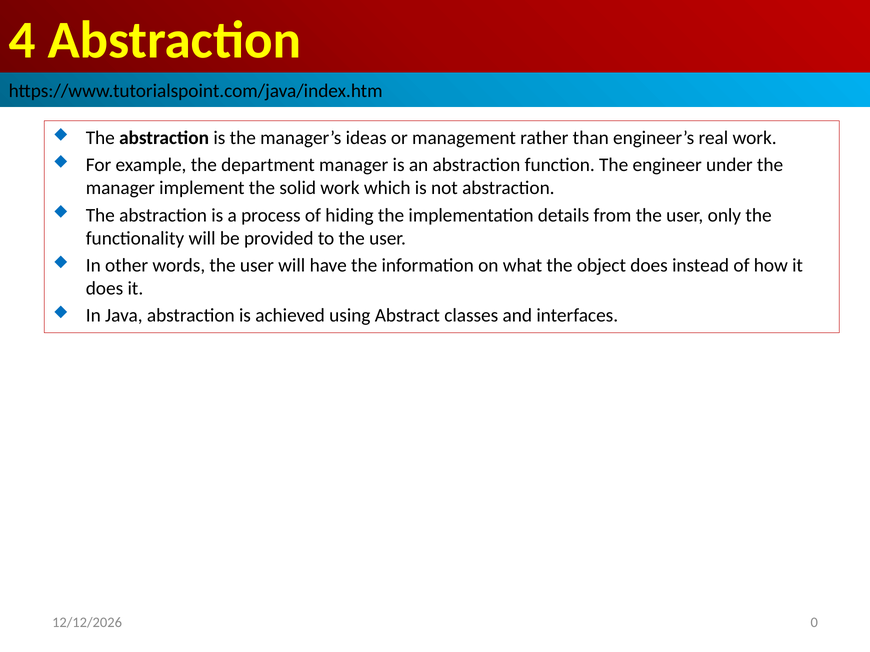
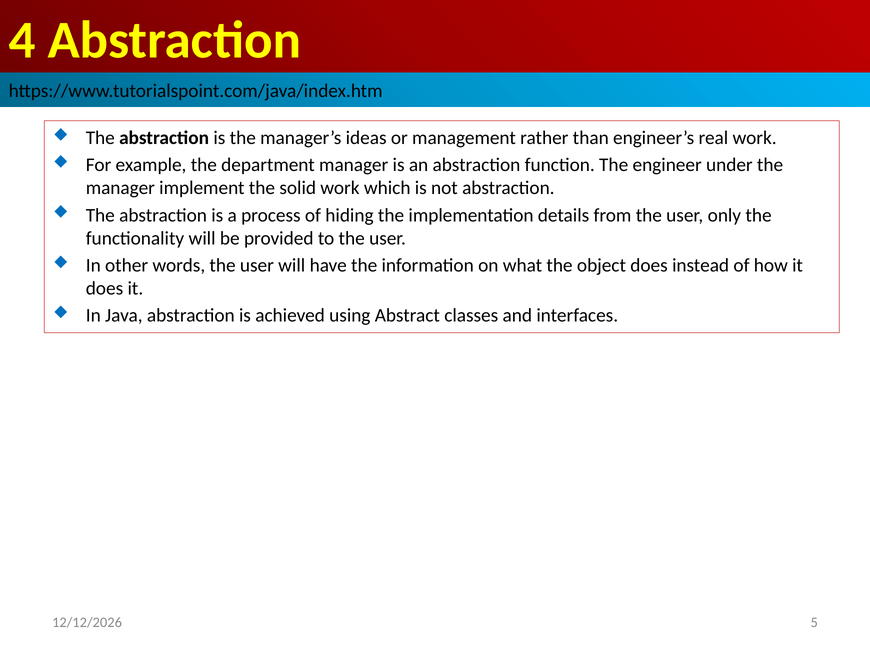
0: 0 -> 5
